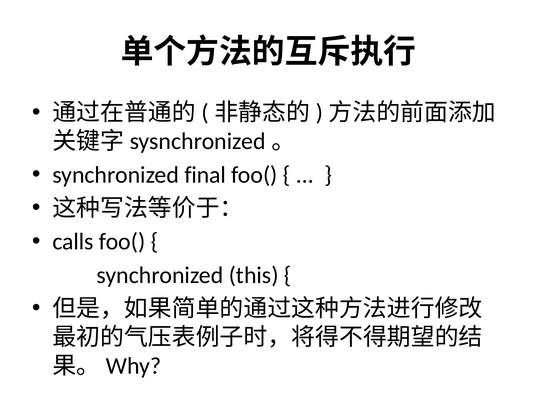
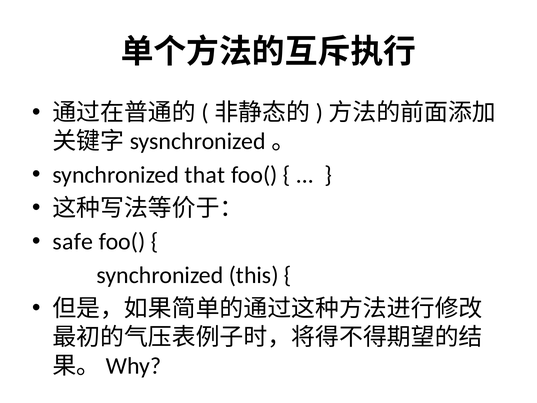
final: final -> that
calls: calls -> safe
